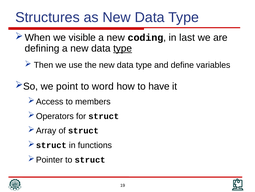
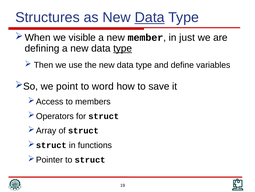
Data at (150, 17) underline: none -> present
coding: coding -> member
last: last -> just
have: have -> save
